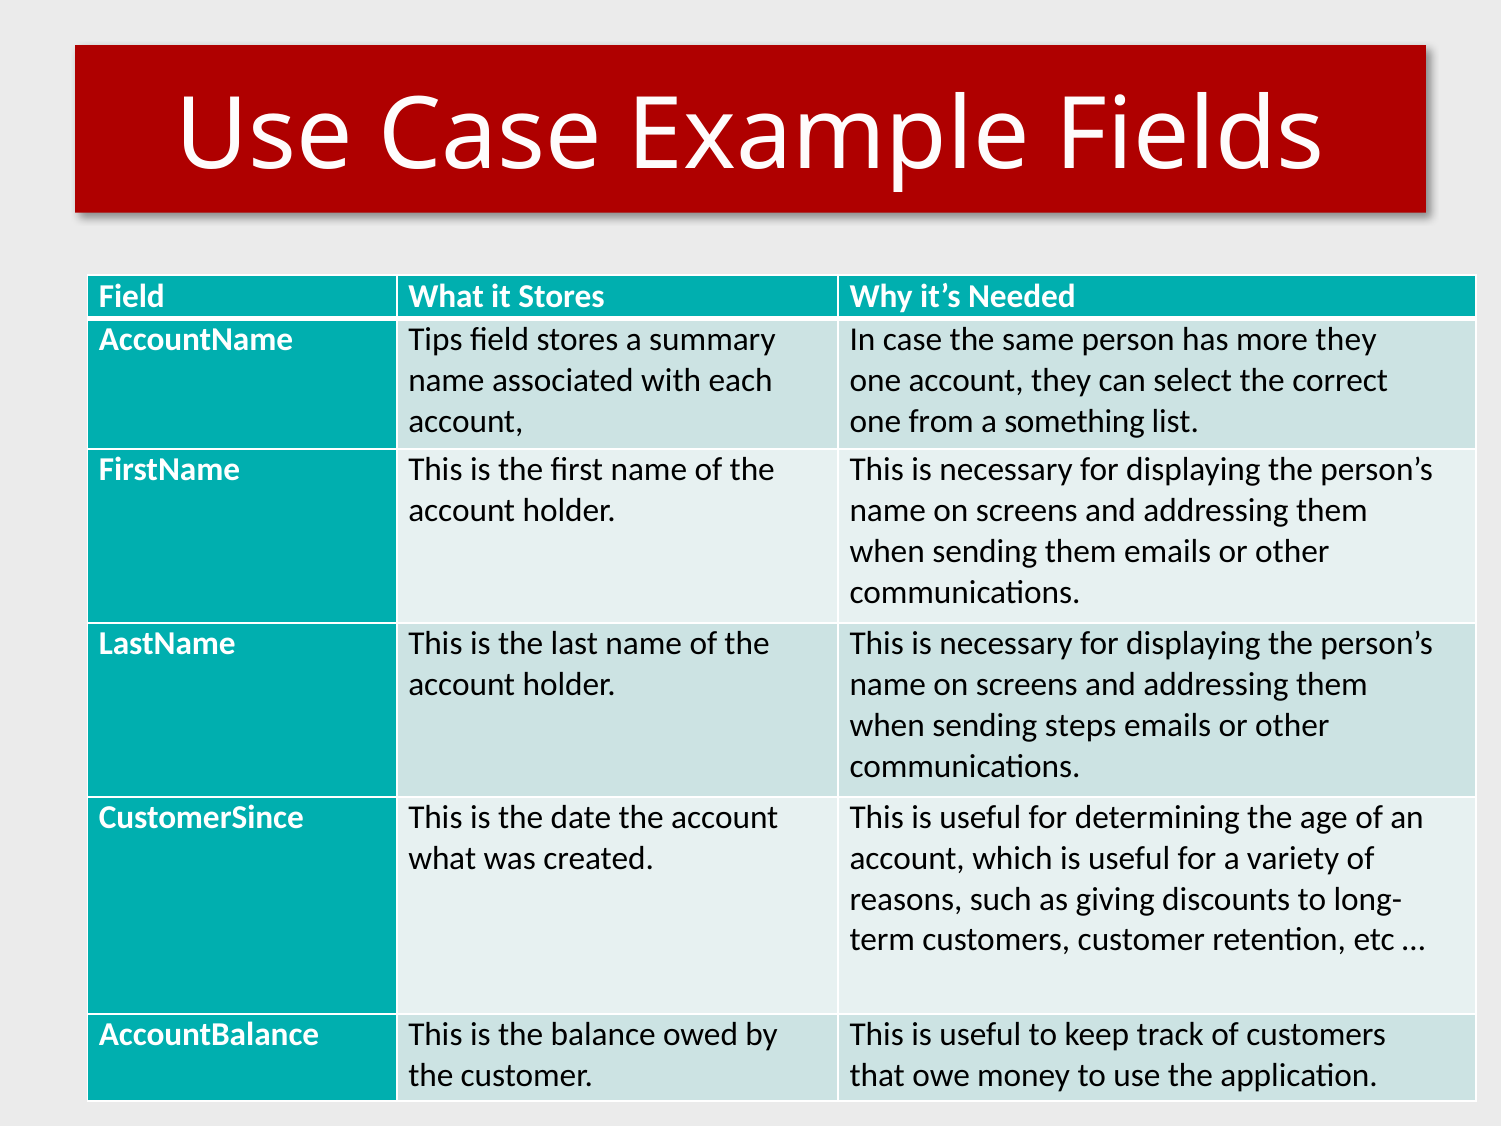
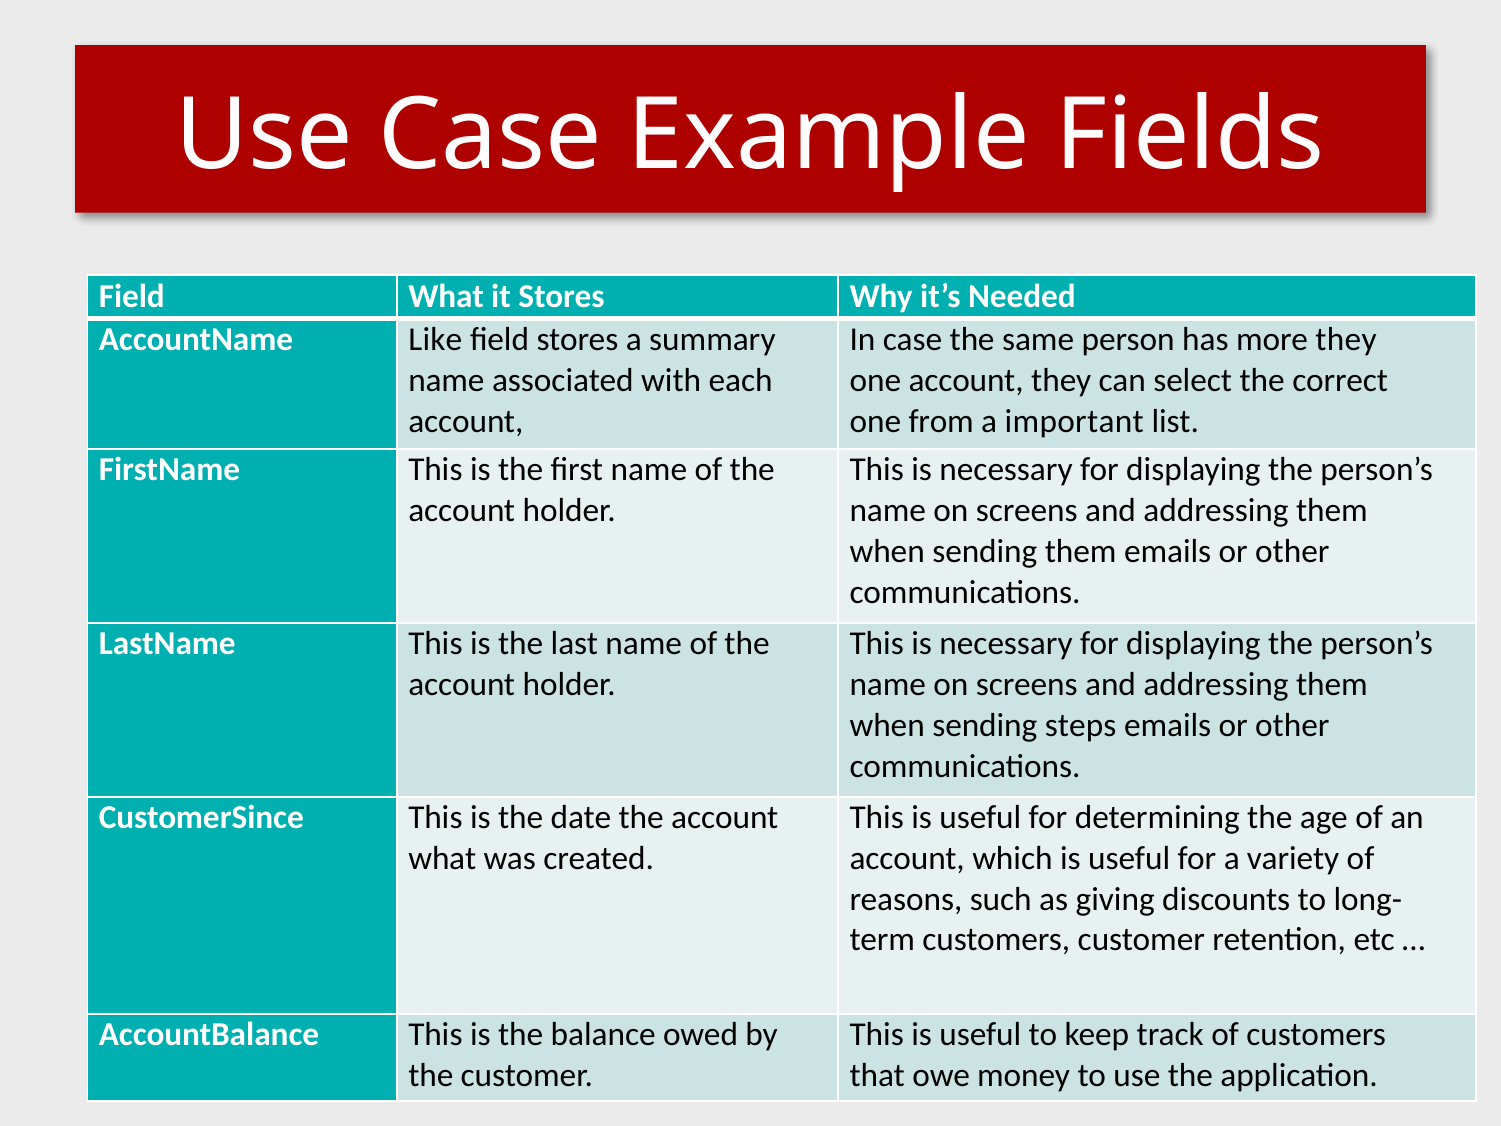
Tips: Tips -> Like
something: something -> important
